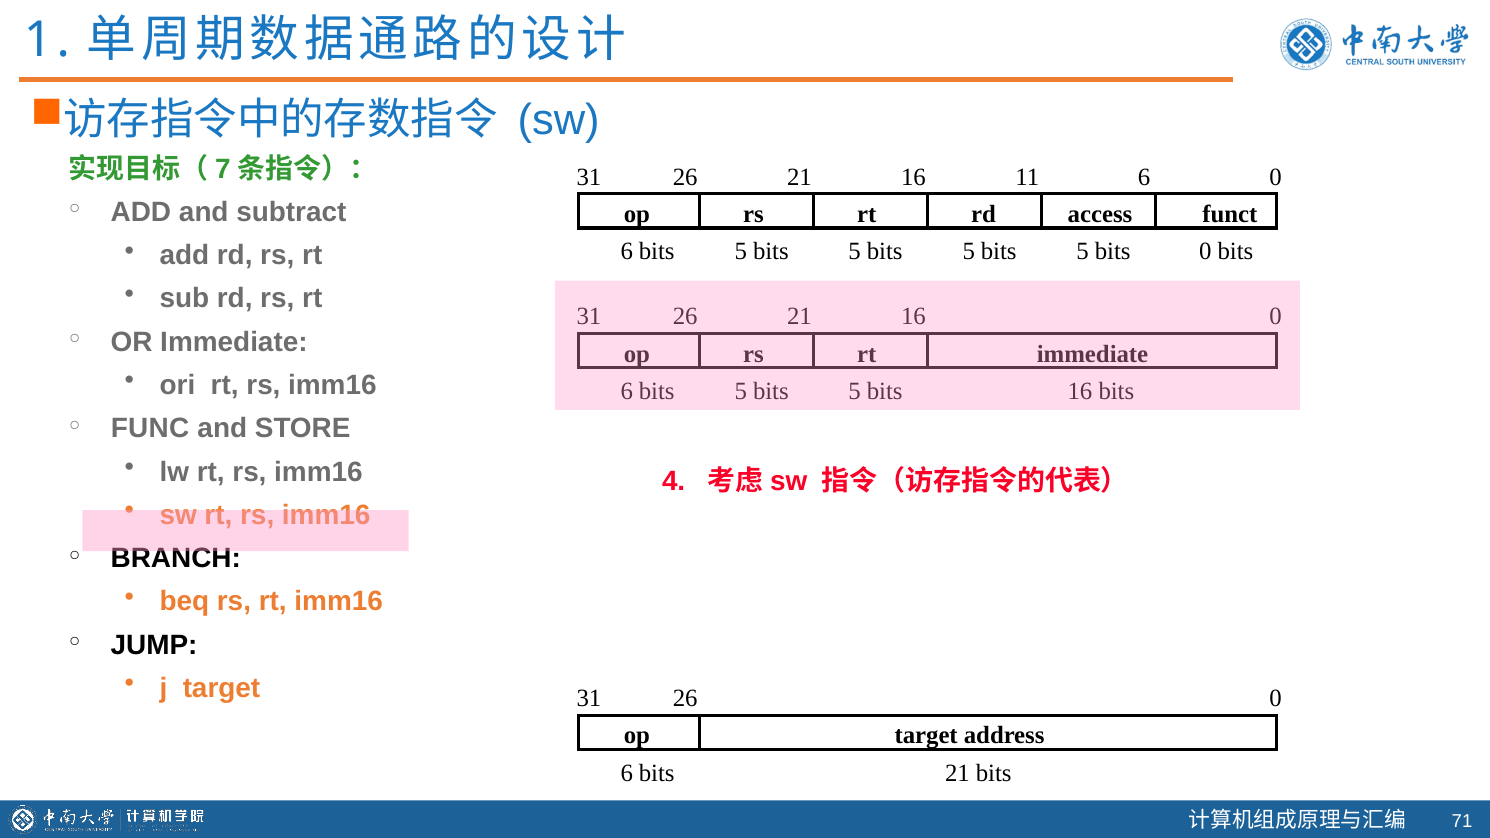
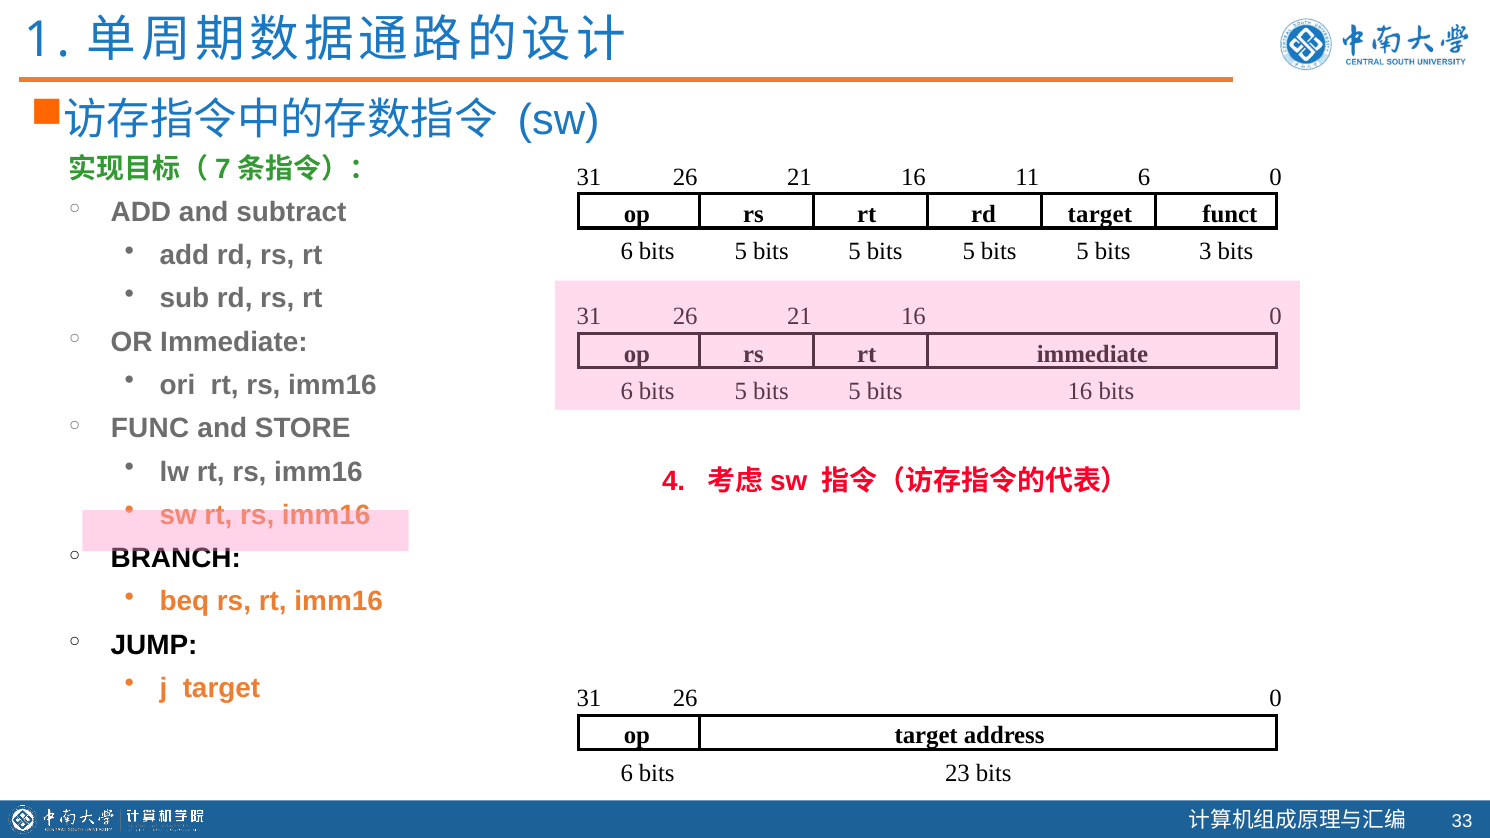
rd access: access -> target
bits 0: 0 -> 3
bits 21: 21 -> 23
71: 71 -> 33
